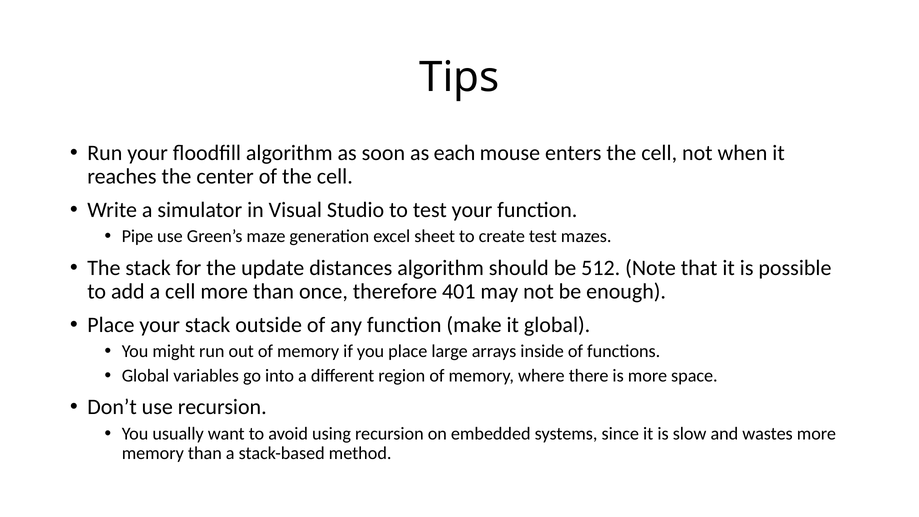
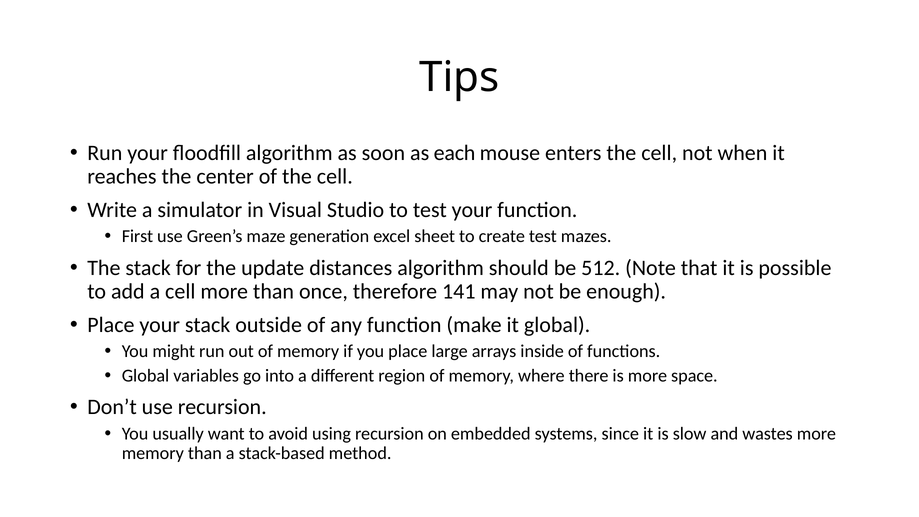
Pipe: Pipe -> First
401: 401 -> 141
